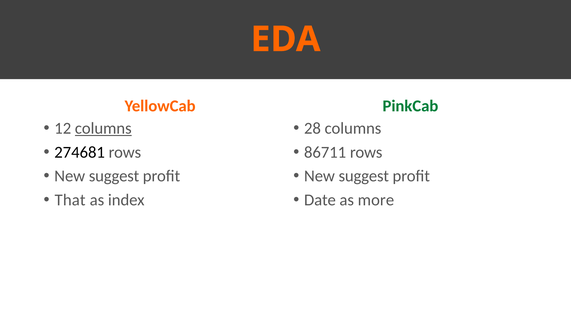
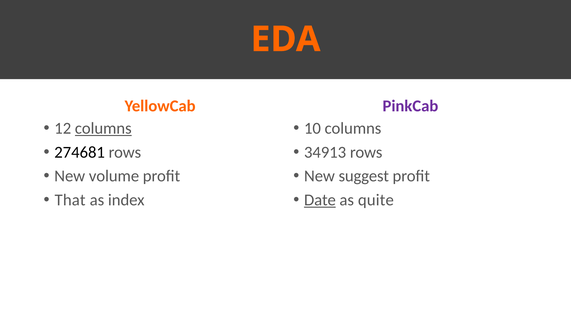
PinkCab colour: green -> purple
28: 28 -> 10
86711: 86711 -> 34913
suggest at (114, 176): suggest -> volume
Date underline: none -> present
more: more -> quite
